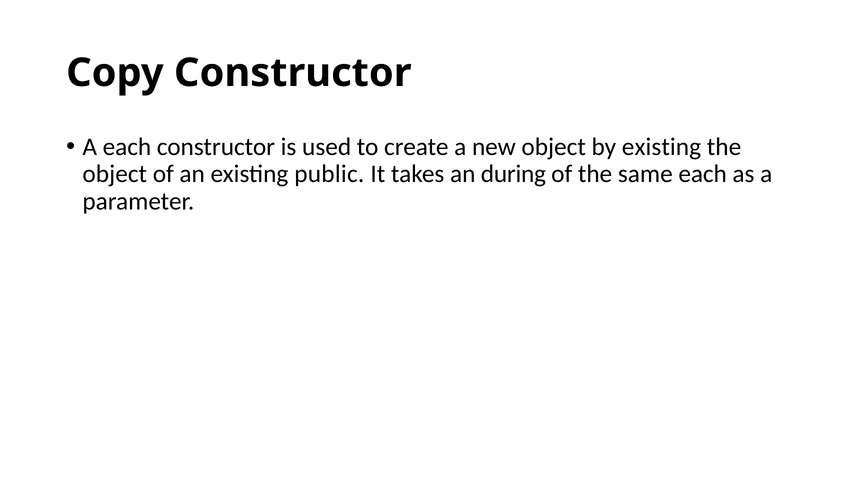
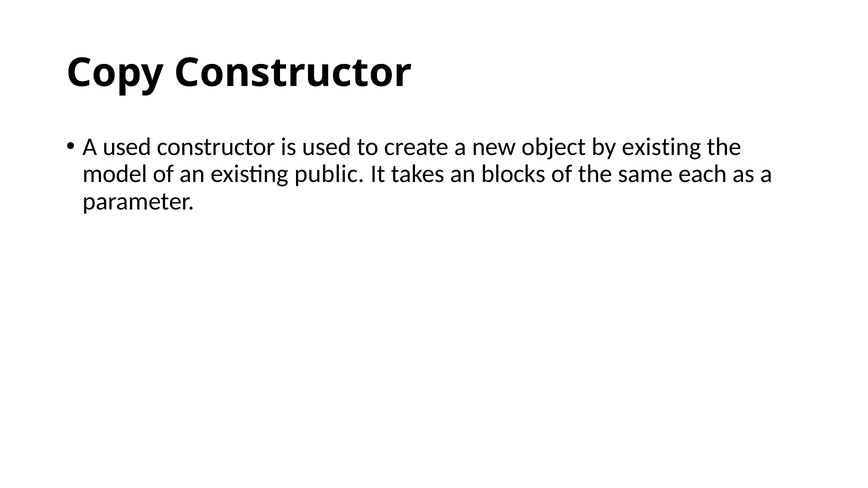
A each: each -> used
object at (115, 174): object -> model
during: during -> blocks
